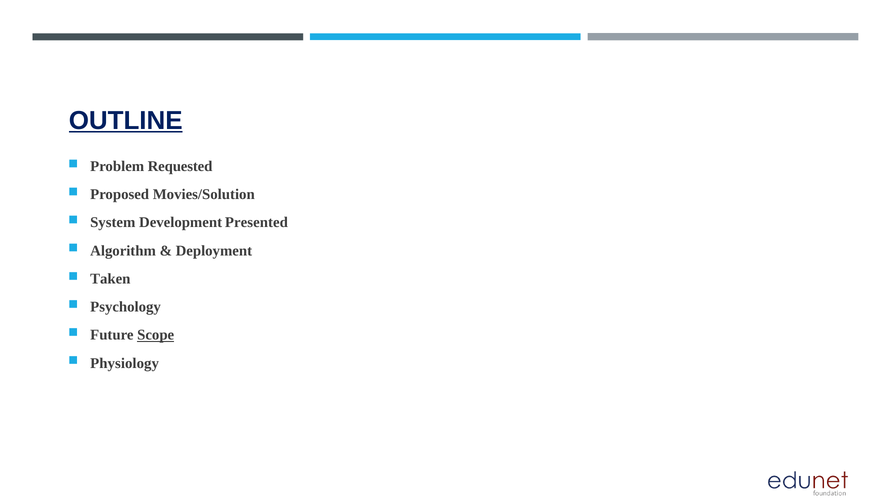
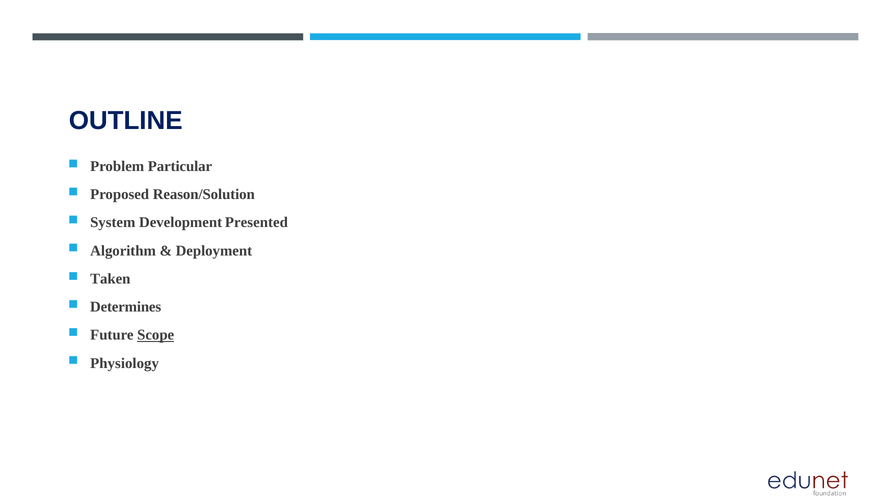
OUTLINE underline: present -> none
Requested: Requested -> Particular
Movies/Solution: Movies/Solution -> Reason/Solution
Psychology: Psychology -> Determines
